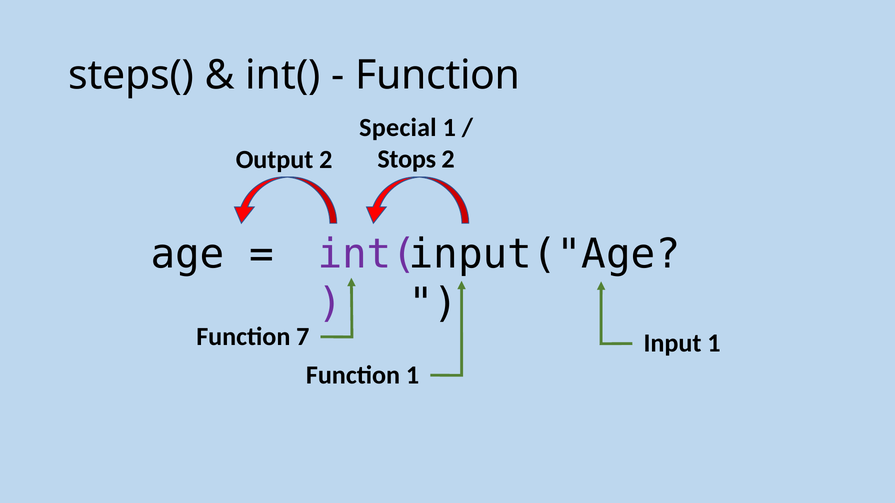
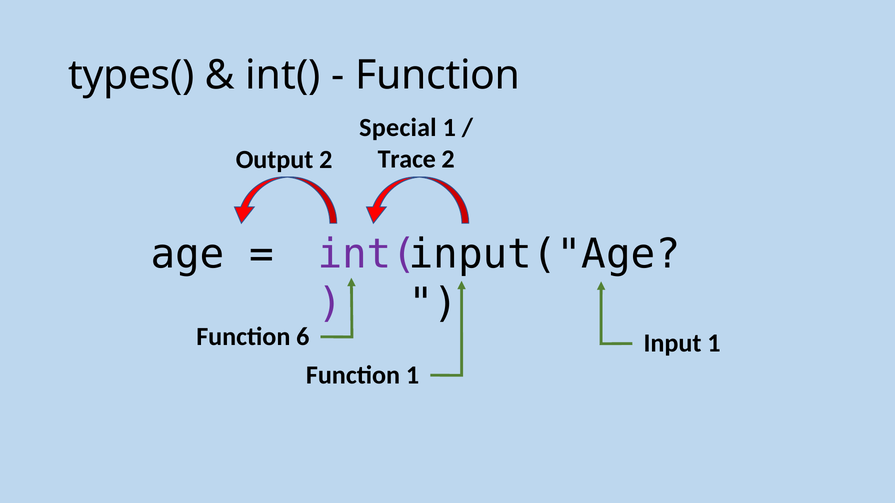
steps(: steps( -> types(
Stops: Stops -> Trace
7: 7 -> 6
